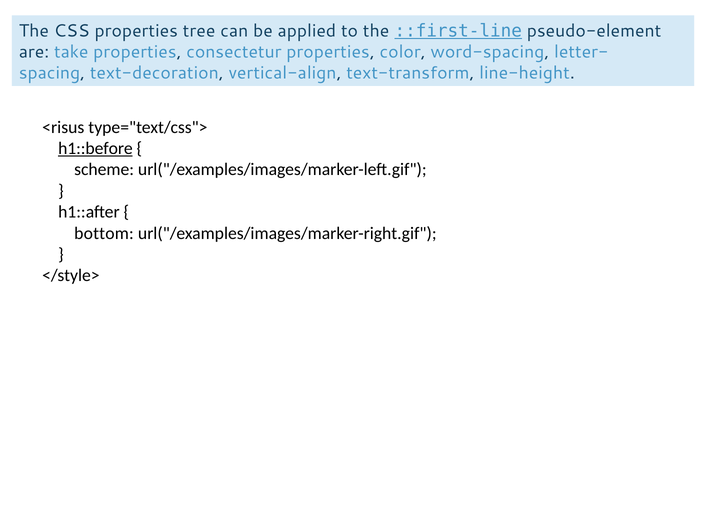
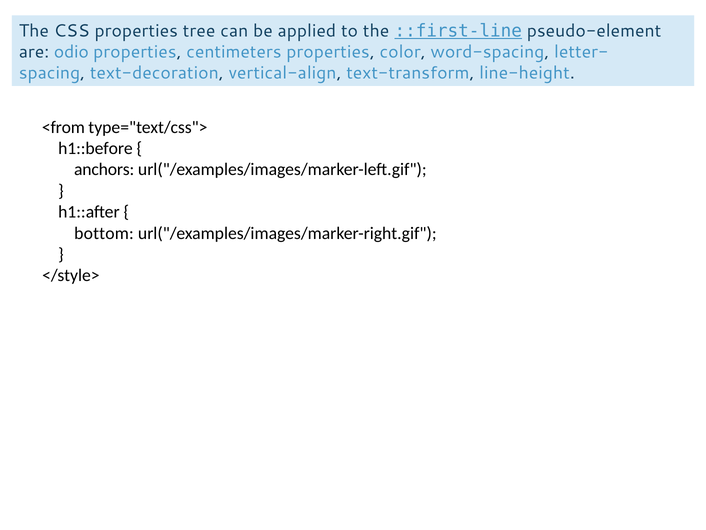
take: take -> odio
consectetur: consectetur -> centimeters
<risus: <risus -> <from
h1::before underline: present -> none
scheme: scheme -> anchors
